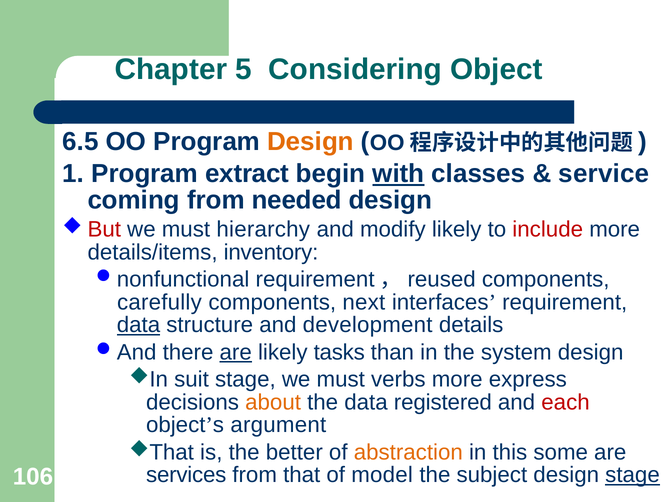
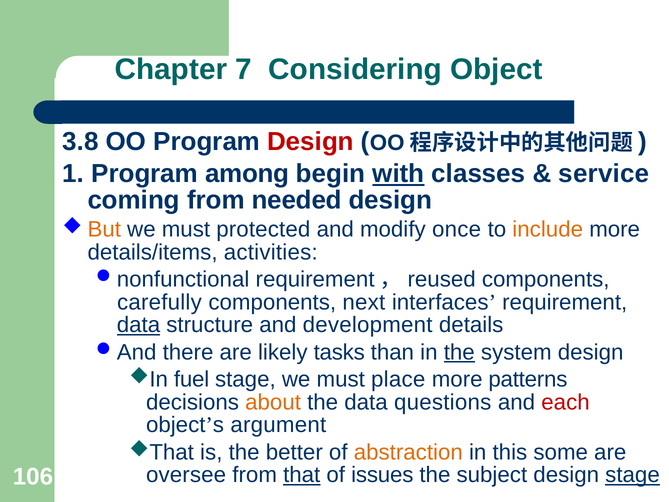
5: 5 -> 7
6.5: 6.5 -> 3.8
Design at (311, 142) colour: orange -> red
extract: extract -> among
But colour: red -> orange
hierarchy: hierarchy -> protected
modify likely: likely -> once
include colour: red -> orange
inventory: inventory -> activities
are at (236, 352) underline: present -> none
the at (459, 352) underline: none -> present
suit: suit -> fuel
verbs: verbs -> place
express: express -> patterns
registered: registered -> questions
services: services -> oversee
that underline: none -> present
model: model -> issues
